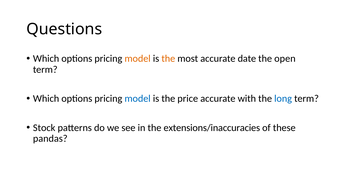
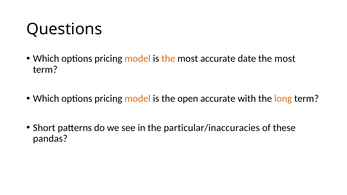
open at (285, 59): open -> most
model at (138, 99) colour: blue -> orange
price: price -> open
long colour: blue -> orange
Stock: Stock -> Short
extensions/inaccuracies: extensions/inaccuracies -> particular/inaccuracies
